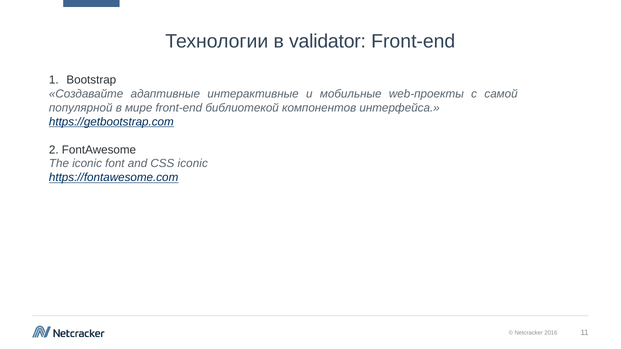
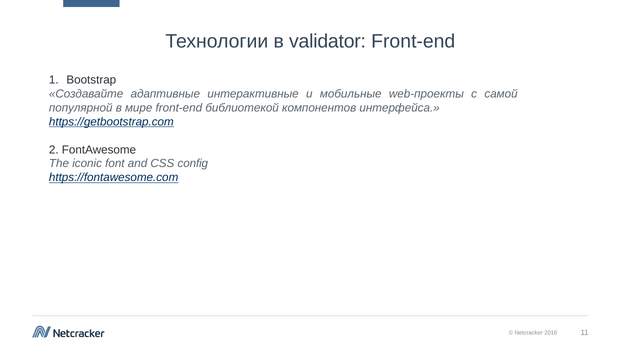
CSS iconic: iconic -> config
